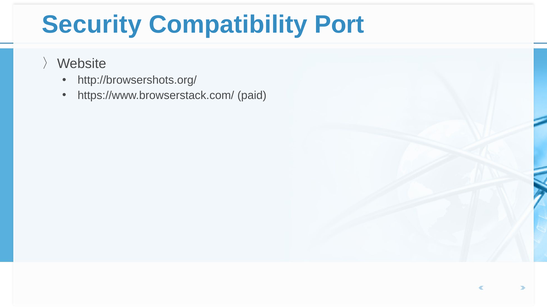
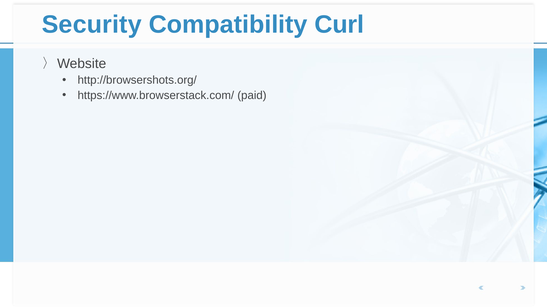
Port: Port -> Curl
